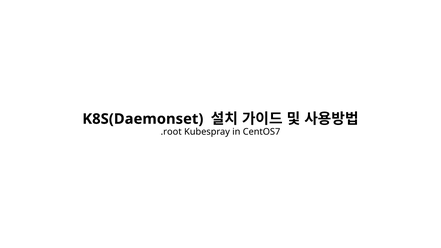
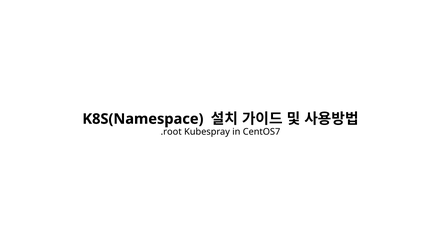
K8S(Daemonset: K8S(Daemonset -> K8S(Namespace
